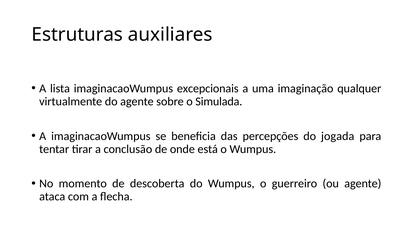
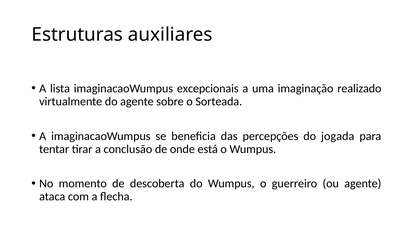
qualquer: qualquer -> realizado
Simulada: Simulada -> Sorteada
